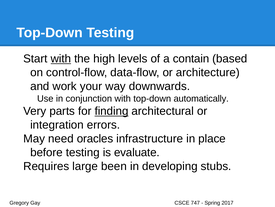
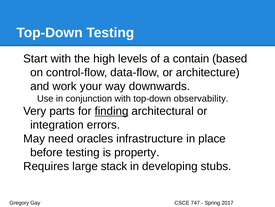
with at (61, 59) underline: present -> none
automatically: automatically -> observability
evaluate: evaluate -> property
been: been -> stack
